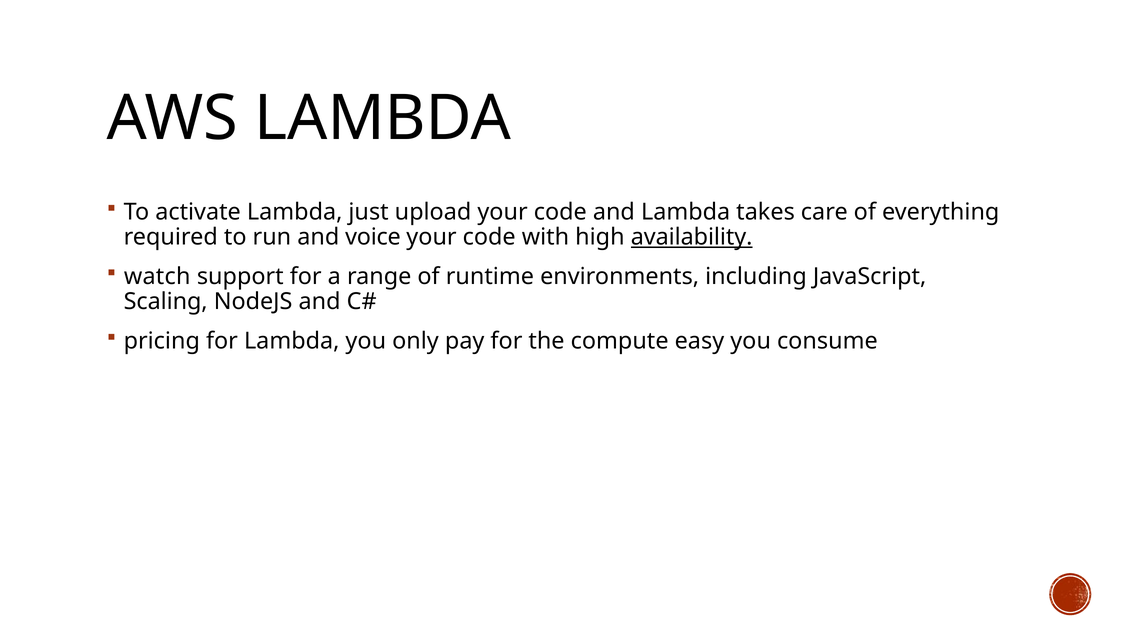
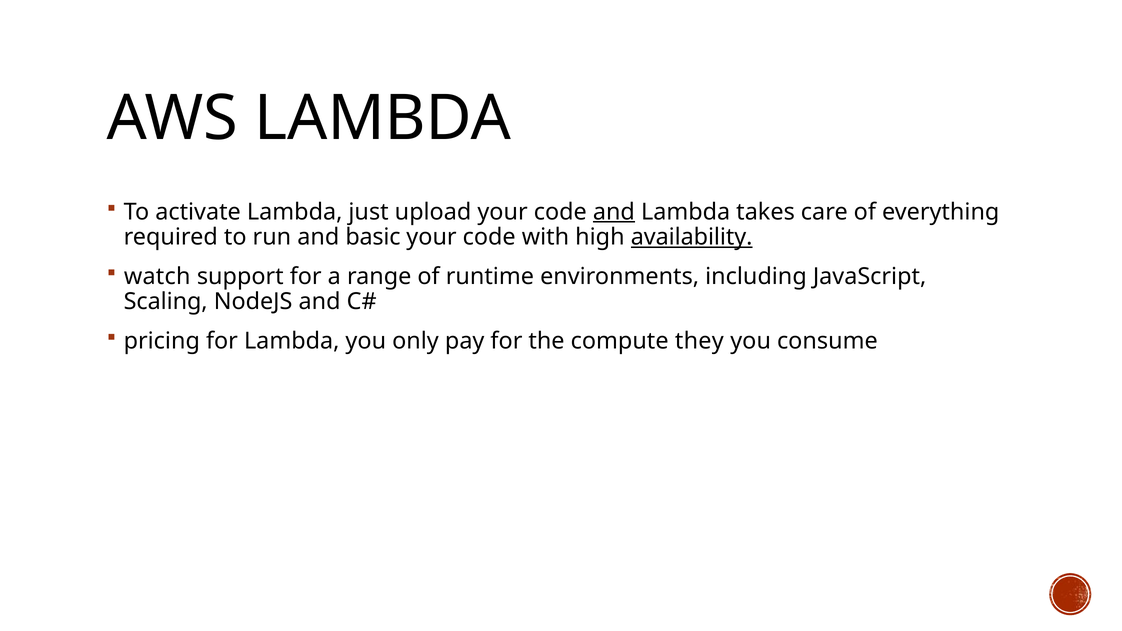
and at (614, 212) underline: none -> present
voice: voice -> basic
easy: easy -> they
